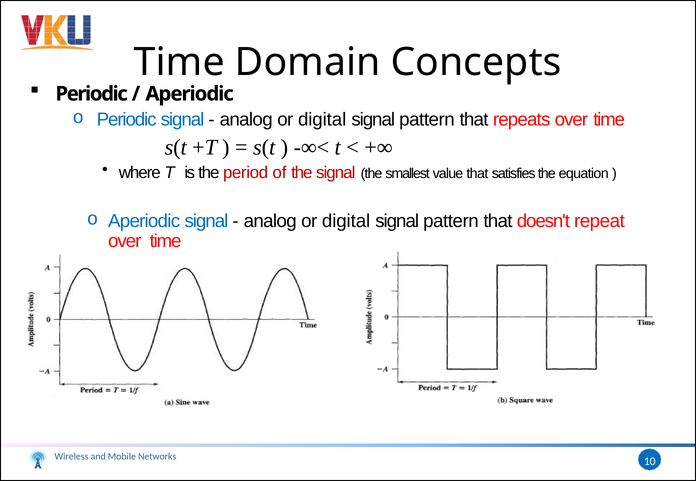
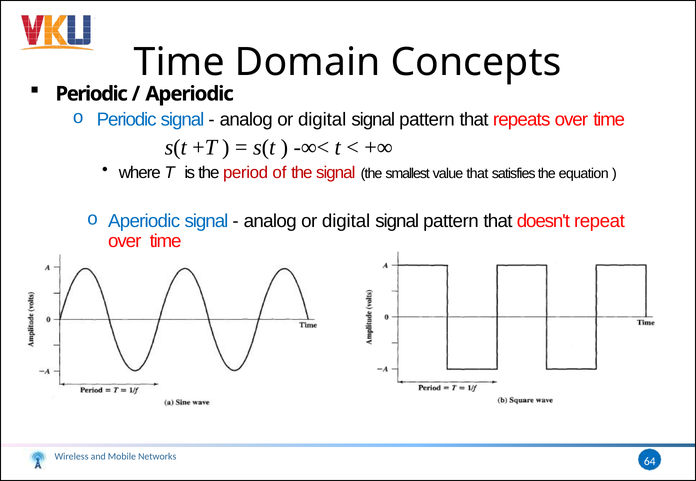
10: 10 -> 64
